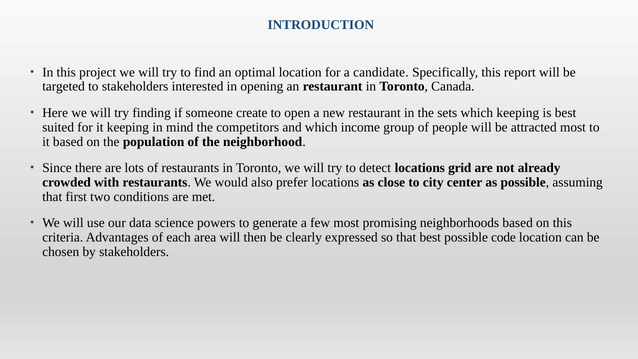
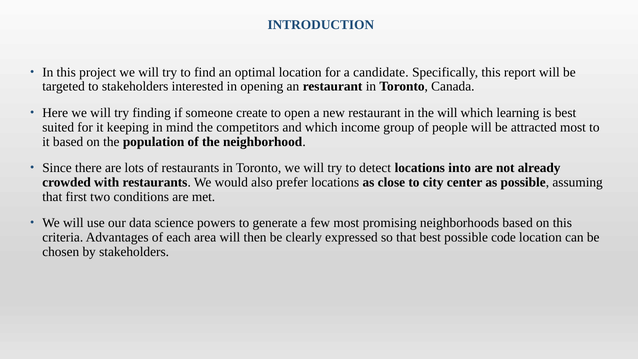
the sets: sets -> will
which keeping: keeping -> learning
grid: grid -> into
